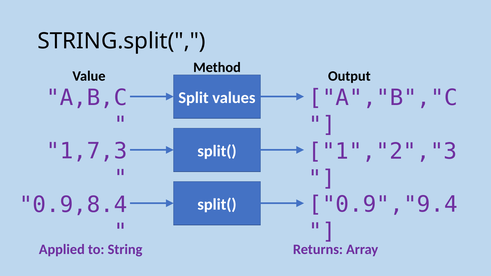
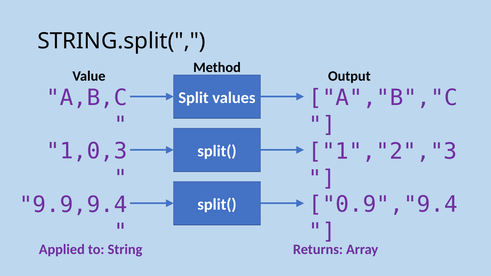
1,7,3: 1,7,3 -> 1,0,3
0.9,8.4: 0.9,8.4 -> 9.9,9.4
